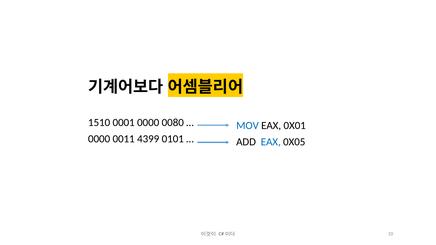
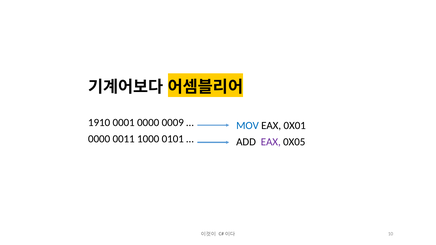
1510: 1510 -> 1910
0080: 0080 -> 0009
4399: 4399 -> 1000
EAX at (271, 142) colour: blue -> purple
